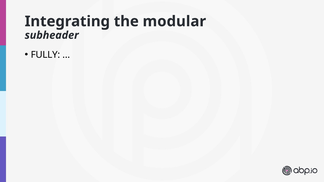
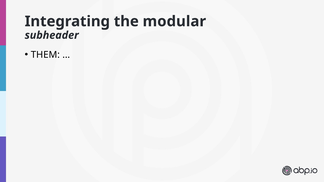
FULLY: FULLY -> THEM
